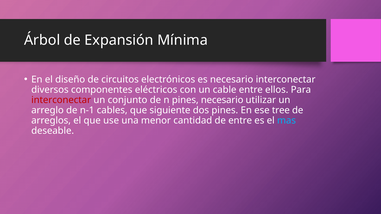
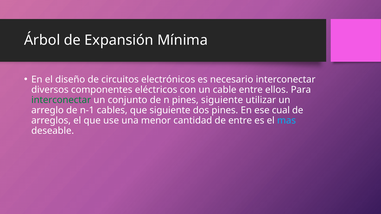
interconectar at (61, 100) colour: red -> green
pines necesario: necesario -> siguiente
tree: tree -> cual
